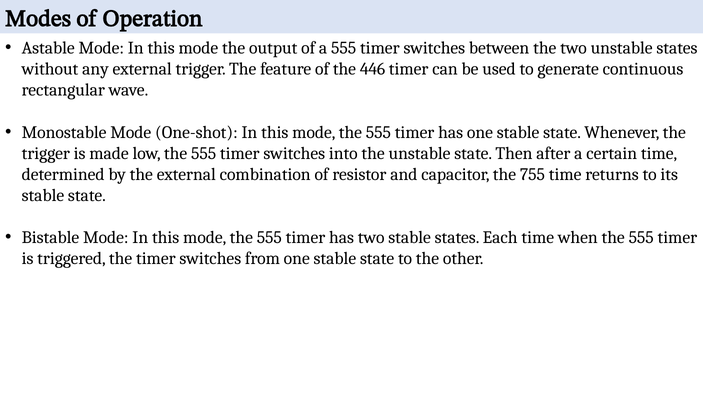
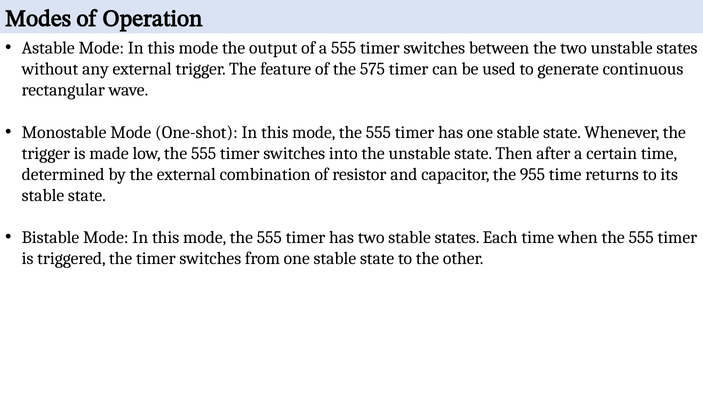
446: 446 -> 575
755: 755 -> 955
